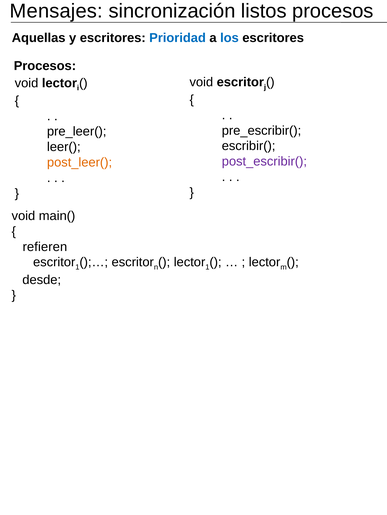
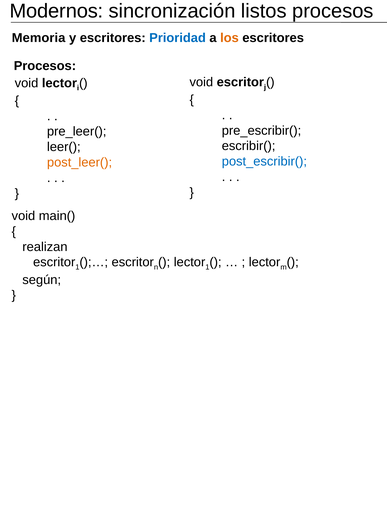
Mensajes: Mensajes -> Modernos
Aquellas: Aquellas -> Memoria
los colour: blue -> orange
post_escribir( colour: purple -> blue
refieren: refieren -> realizan
desde: desde -> según
